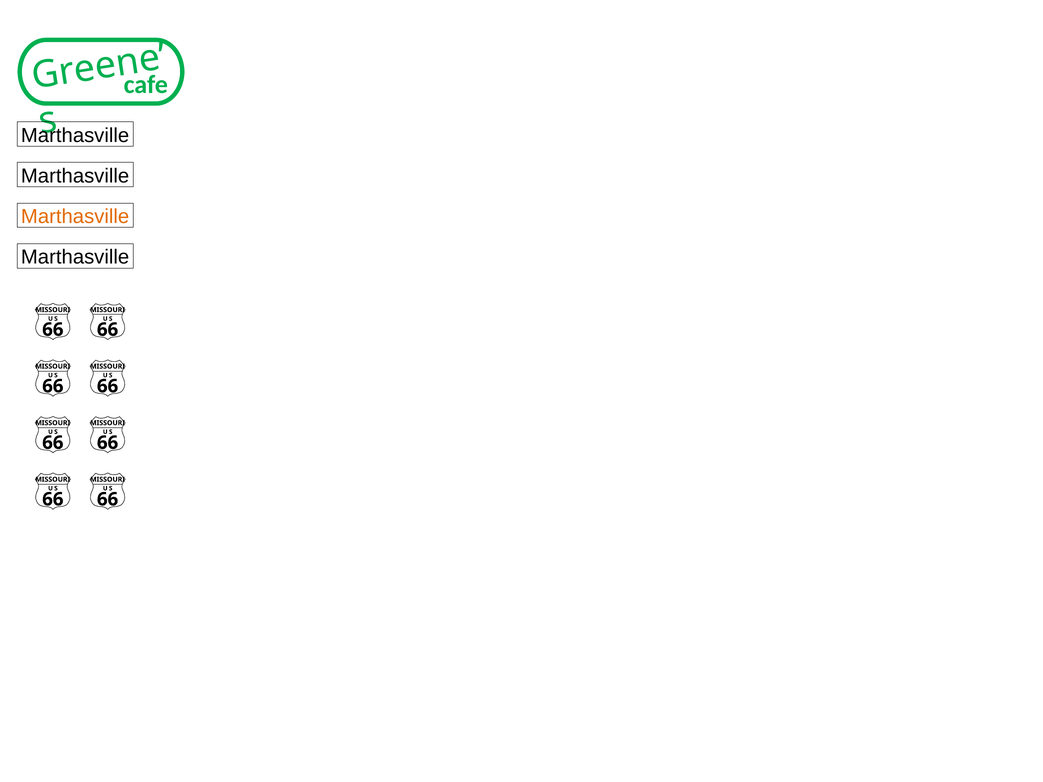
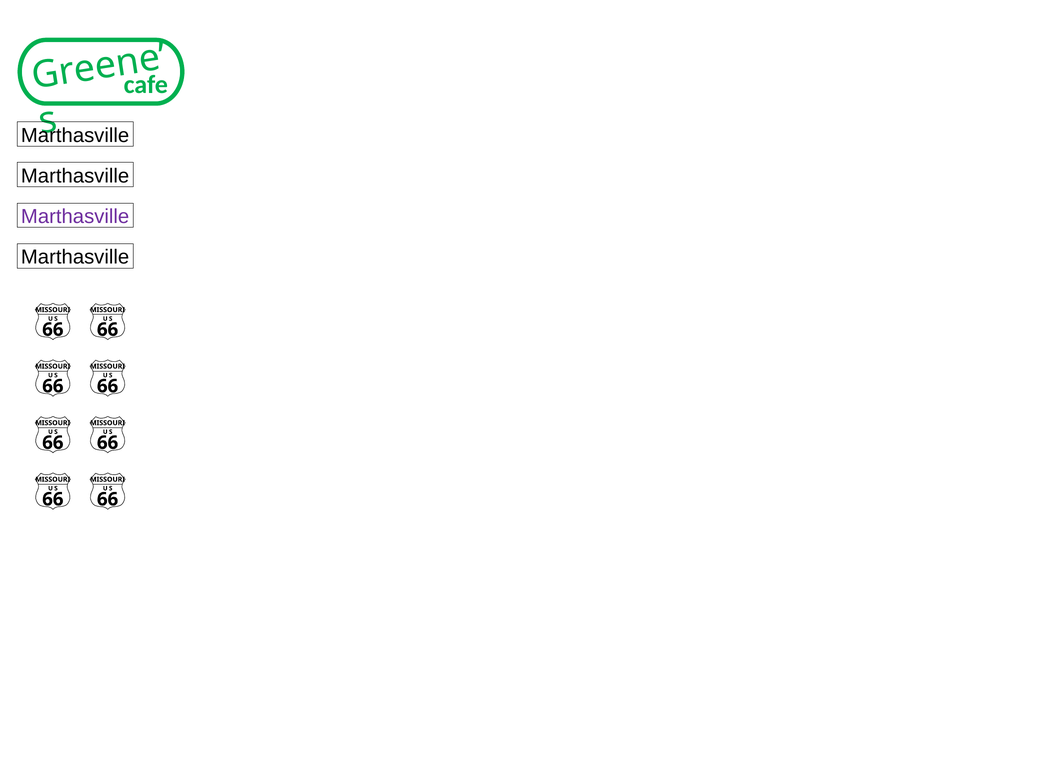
Marthasville at (75, 217) colour: orange -> purple
